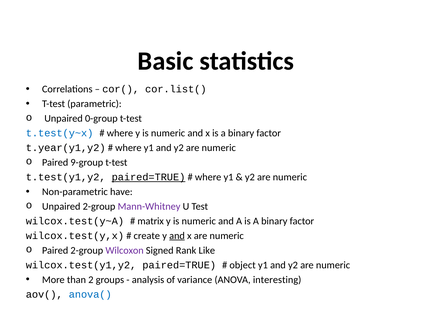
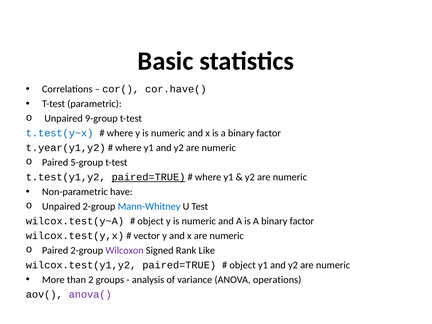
cor.list(: cor.list( -> cor.have(
0-group: 0-group -> 9-group
9-group: 9-group -> 5-group
Mann-Whitney colour: purple -> blue
matrix at (151, 221): matrix -> object
create: create -> vector
and at (177, 236) underline: present -> none
interesting: interesting -> operations
anova( colour: blue -> purple
